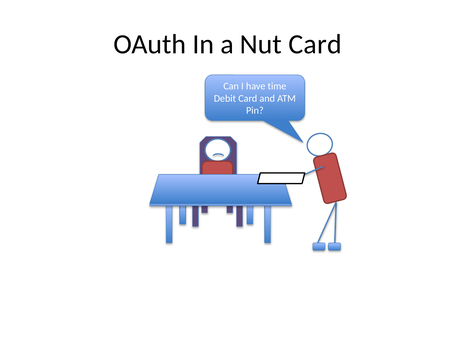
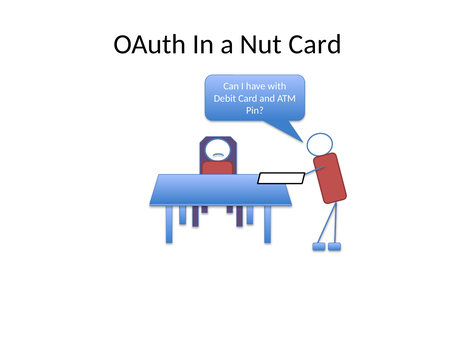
time: time -> with
